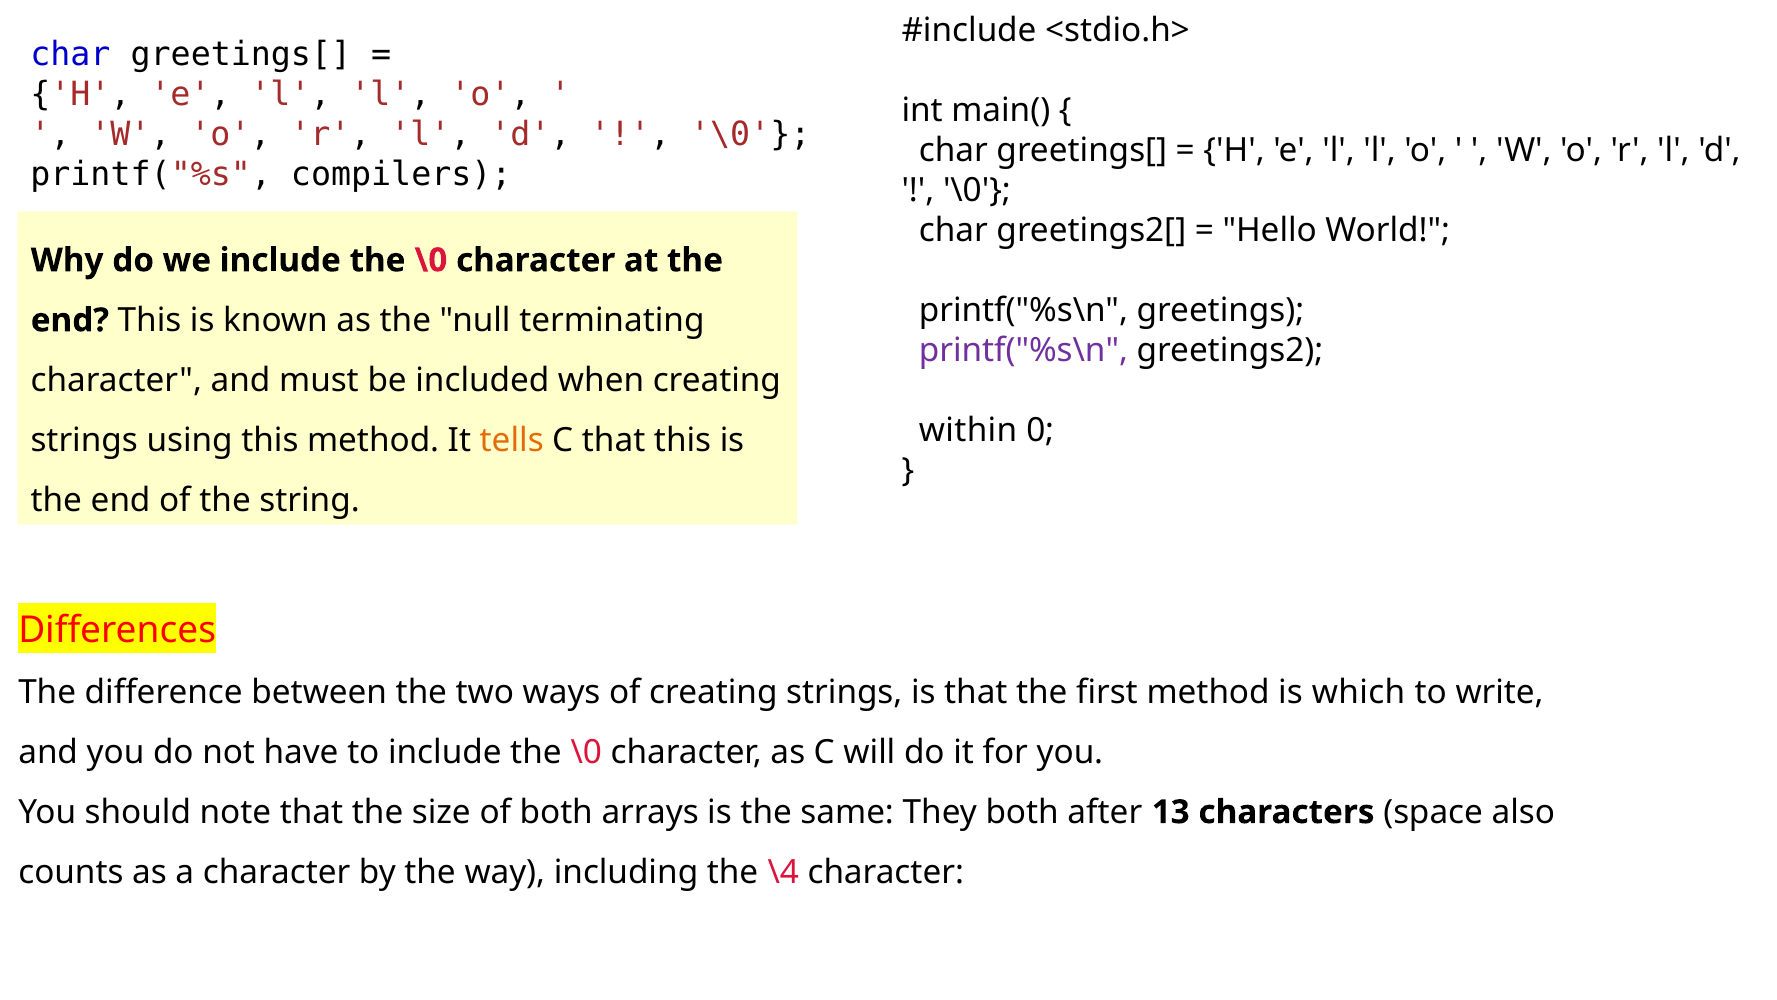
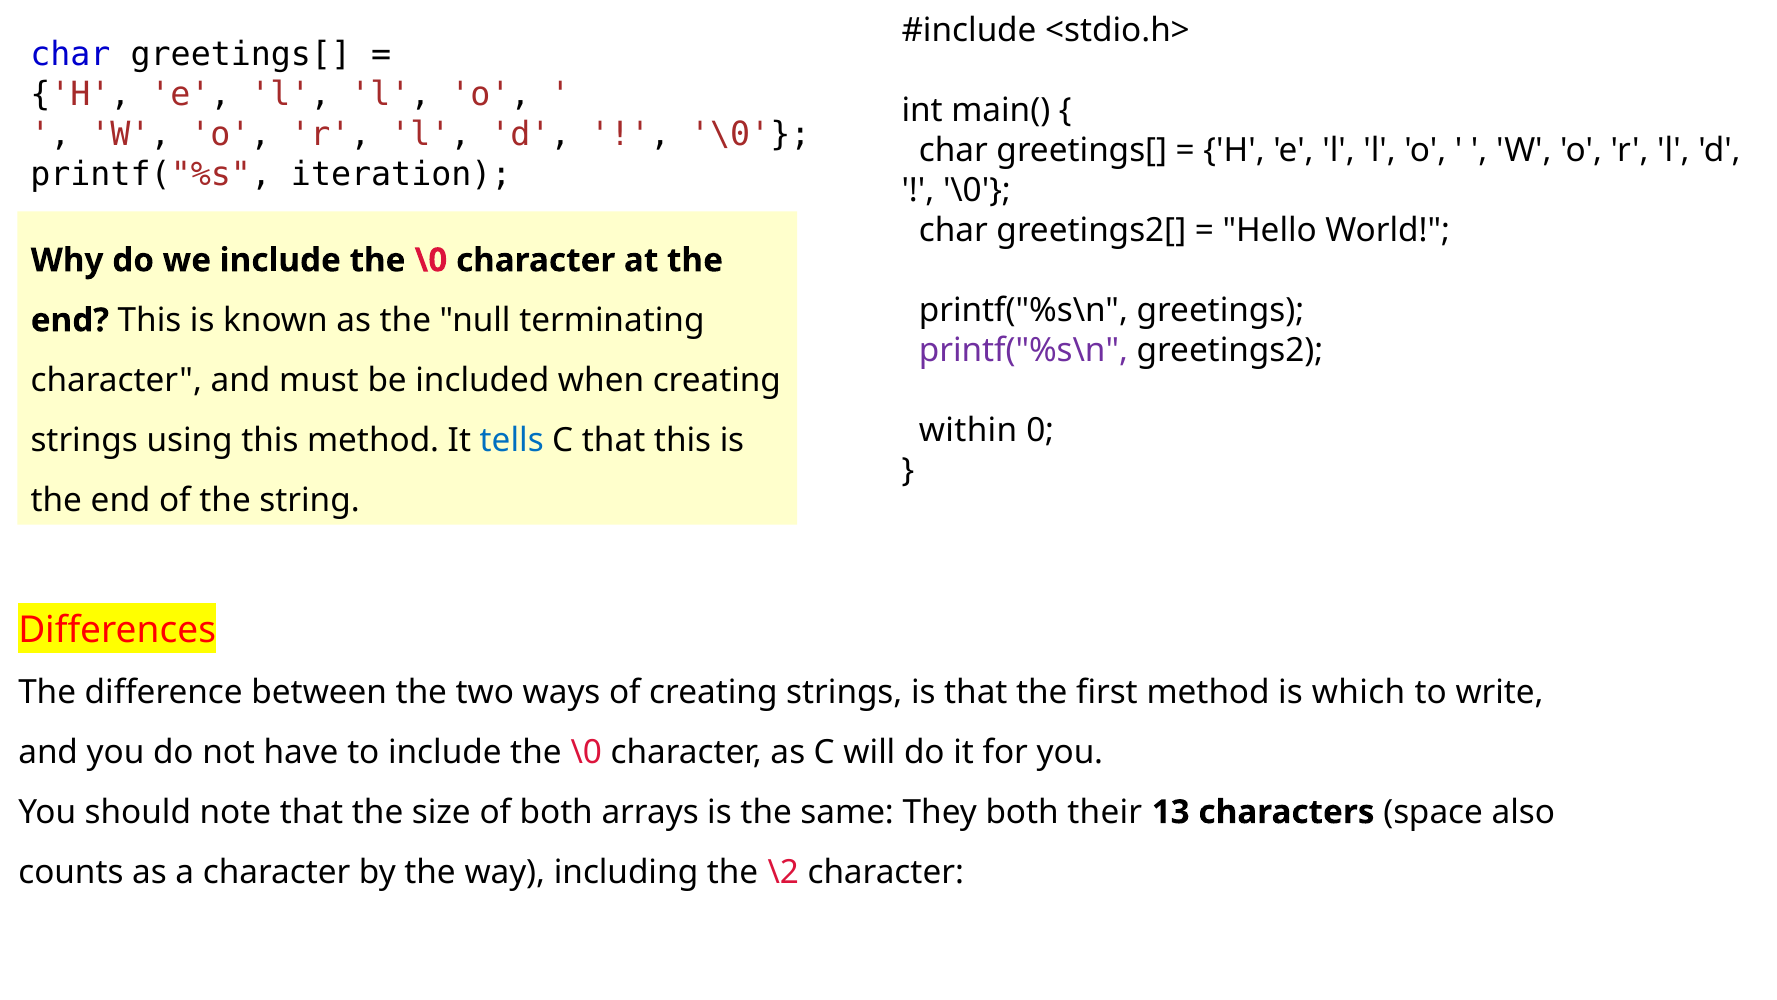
compilers: compilers -> iteration
tells colour: orange -> blue
after: after -> their
\4: \4 -> \2
